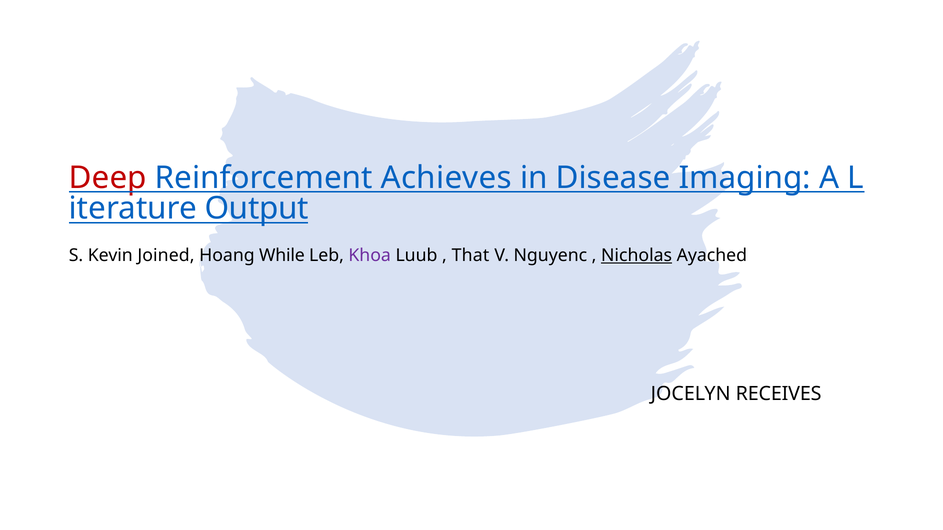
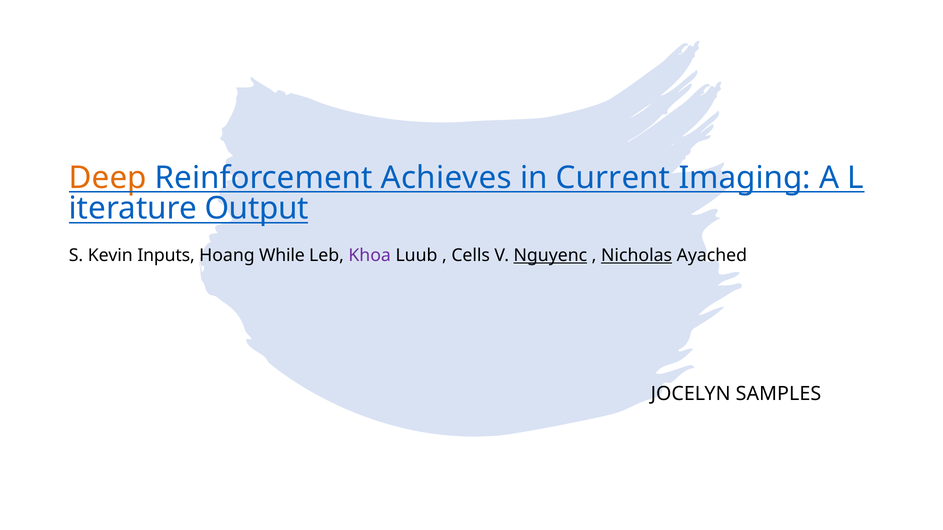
Deep colour: red -> orange
Disease: Disease -> Current
Joined: Joined -> Inputs
That: That -> Cells
Nguyenc underline: none -> present
RECEIVES: RECEIVES -> SAMPLES
